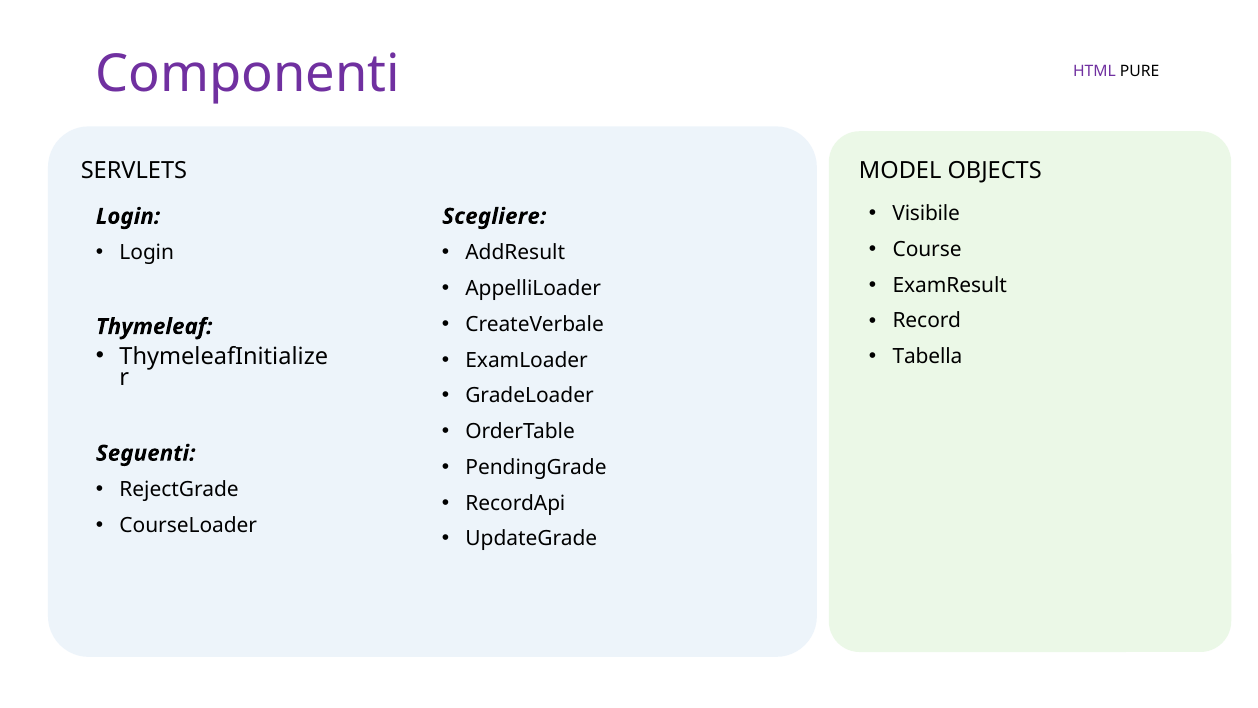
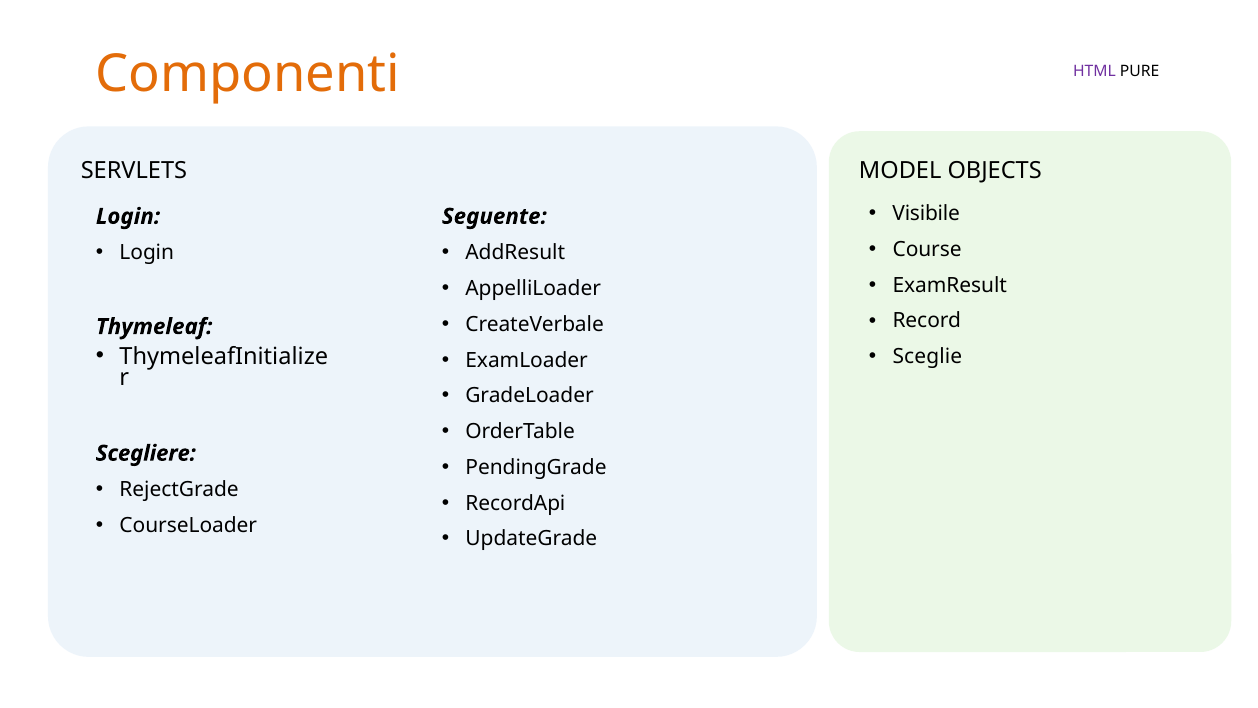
Componenti colour: purple -> orange
Scegliere: Scegliere -> Seguente
Tabella: Tabella -> Sceglie
Seguenti: Seguenti -> Scegliere
